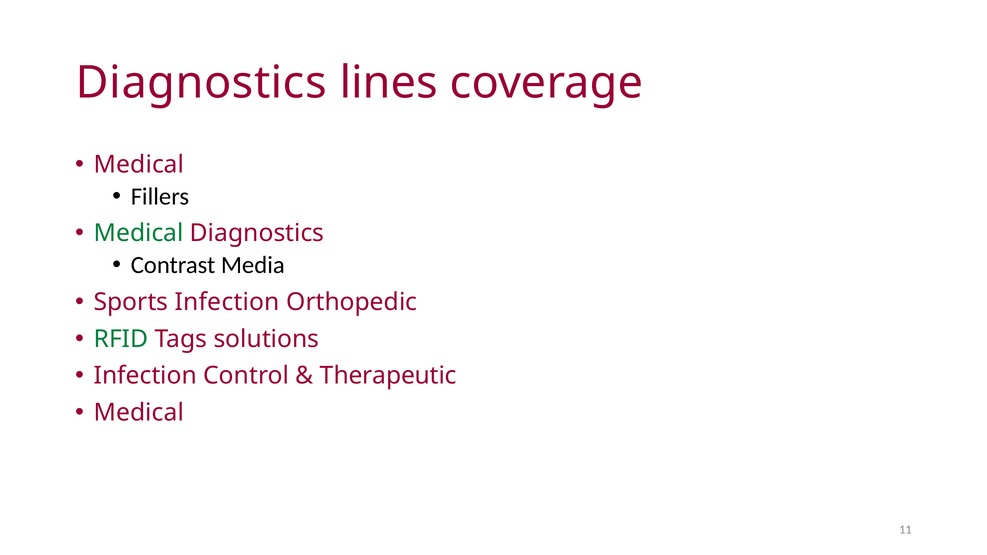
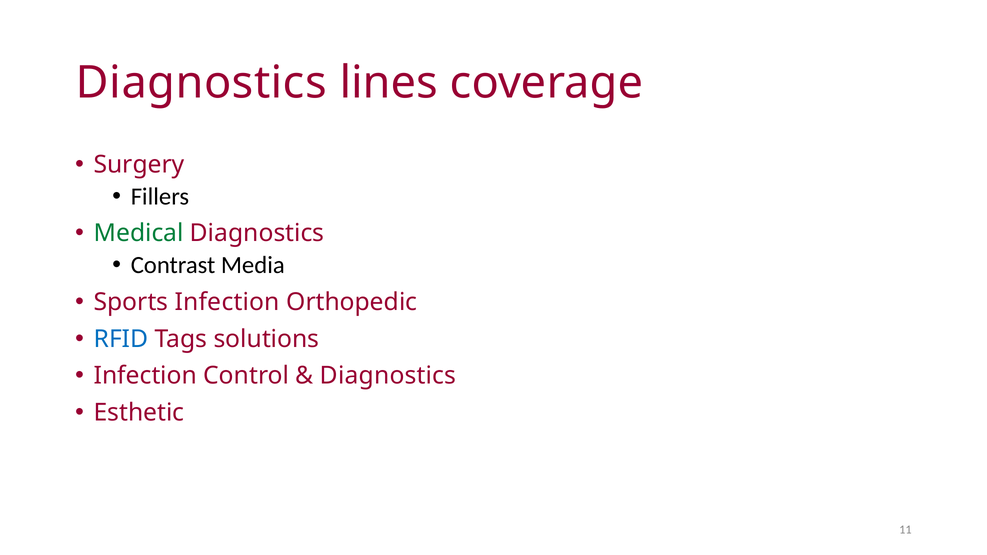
Medical at (139, 165): Medical -> Surgery
RFID colour: green -> blue
Therapeutic at (388, 376): Therapeutic -> Diagnostics
Medical at (139, 413): Medical -> Esthetic
